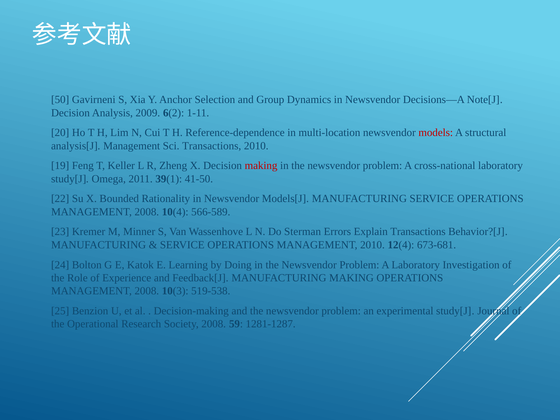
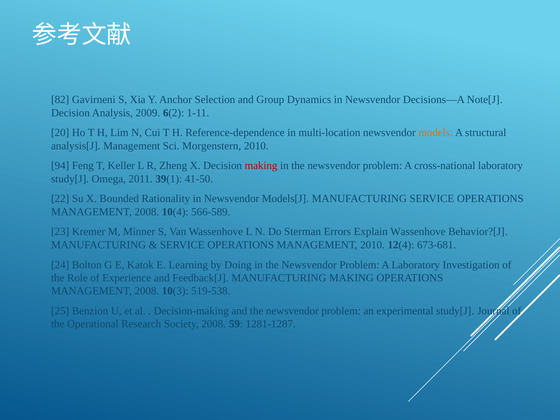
50: 50 -> 82
models colour: red -> orange
Sci Transactions: Transactions -> Morgenstern
19: 19 -> 94
Explain Transactions: Transactions -> Wassenhove
